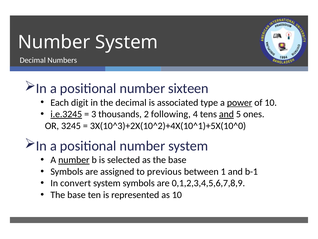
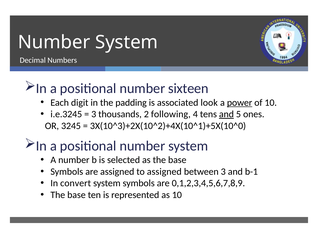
the decimal: decimal -> padding
type: type -> look
i.e.3245 underline: present -> none
number at (74, 160) underline: present -> none
to previous: previous -> assigned
between 1: 1 -> 3
